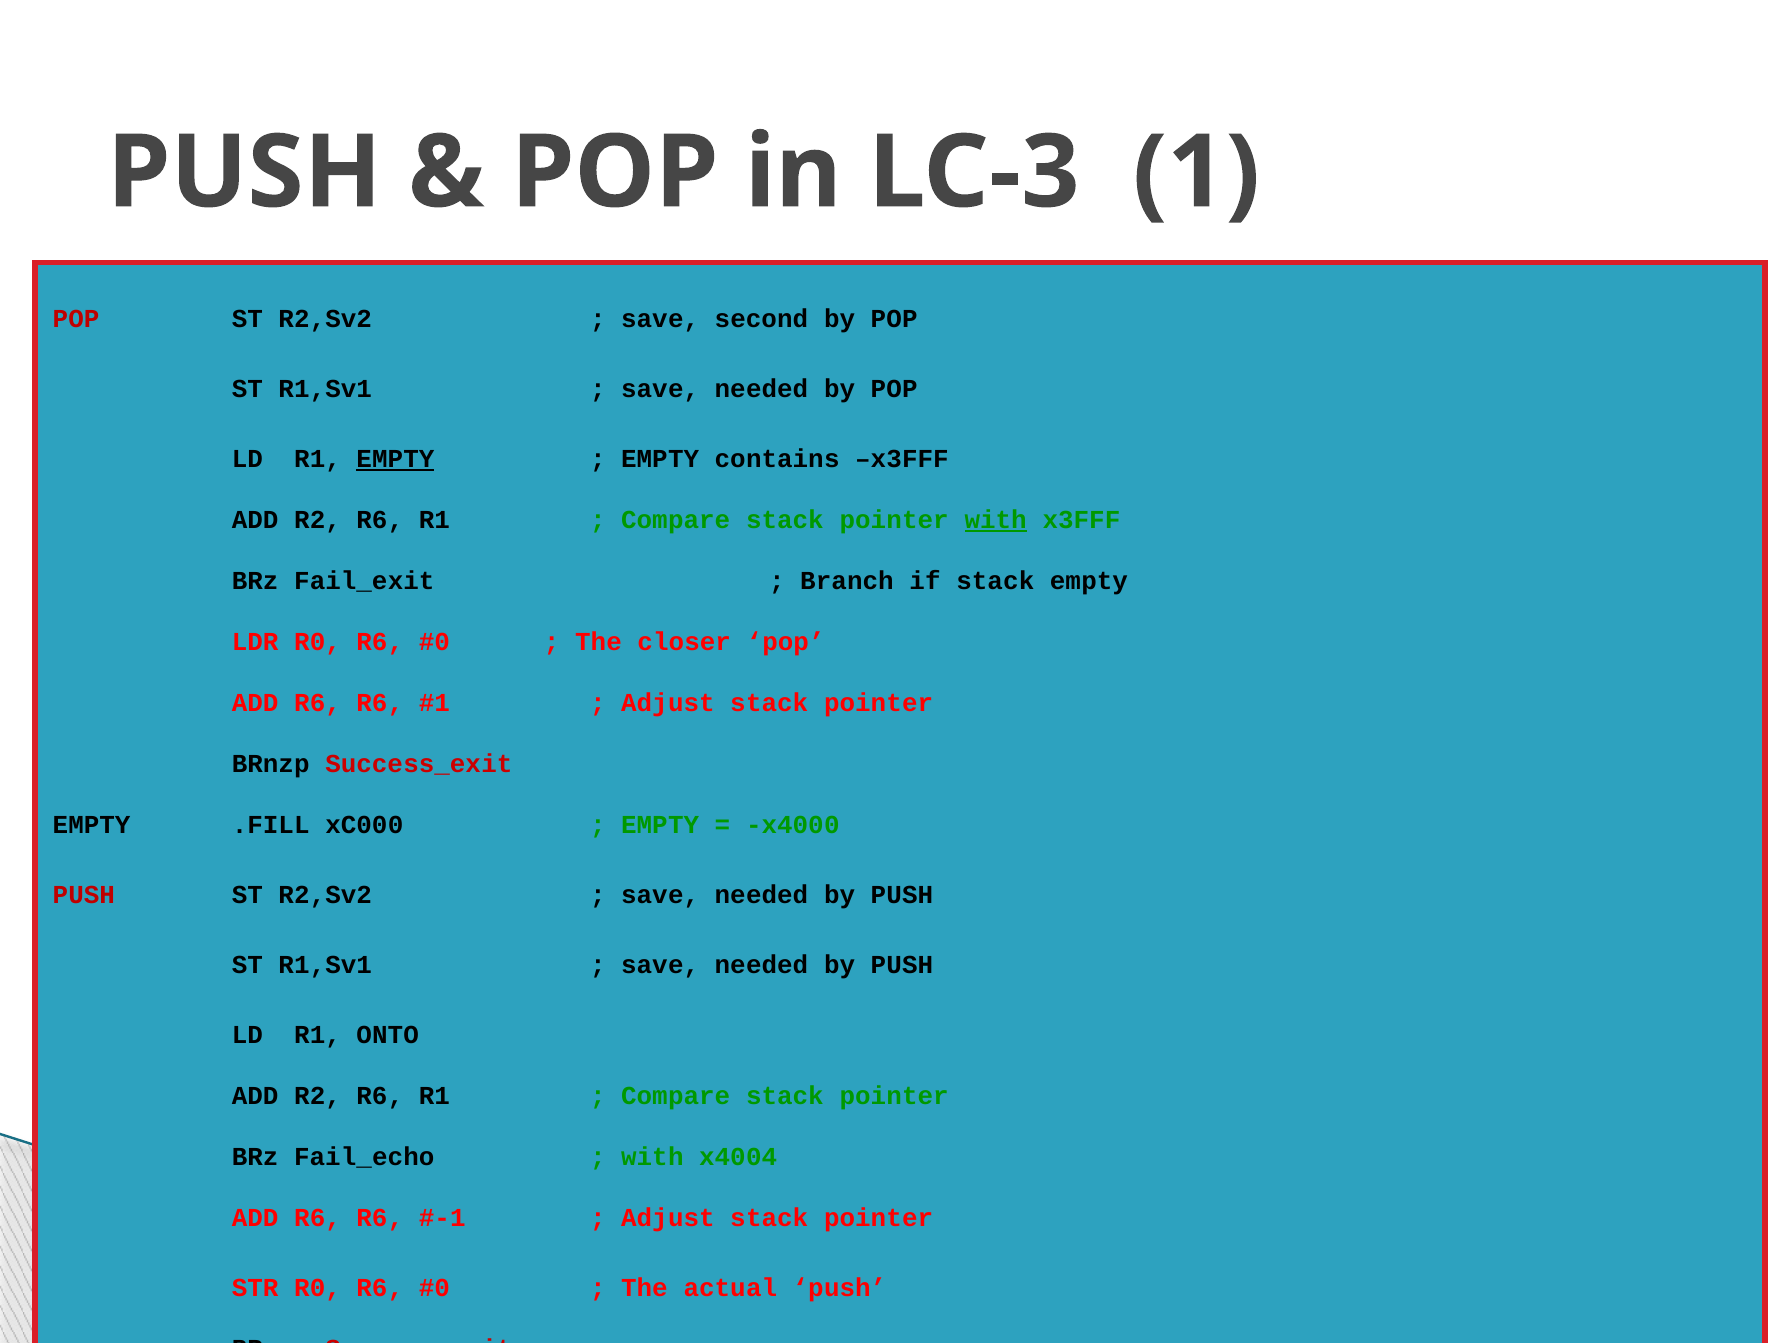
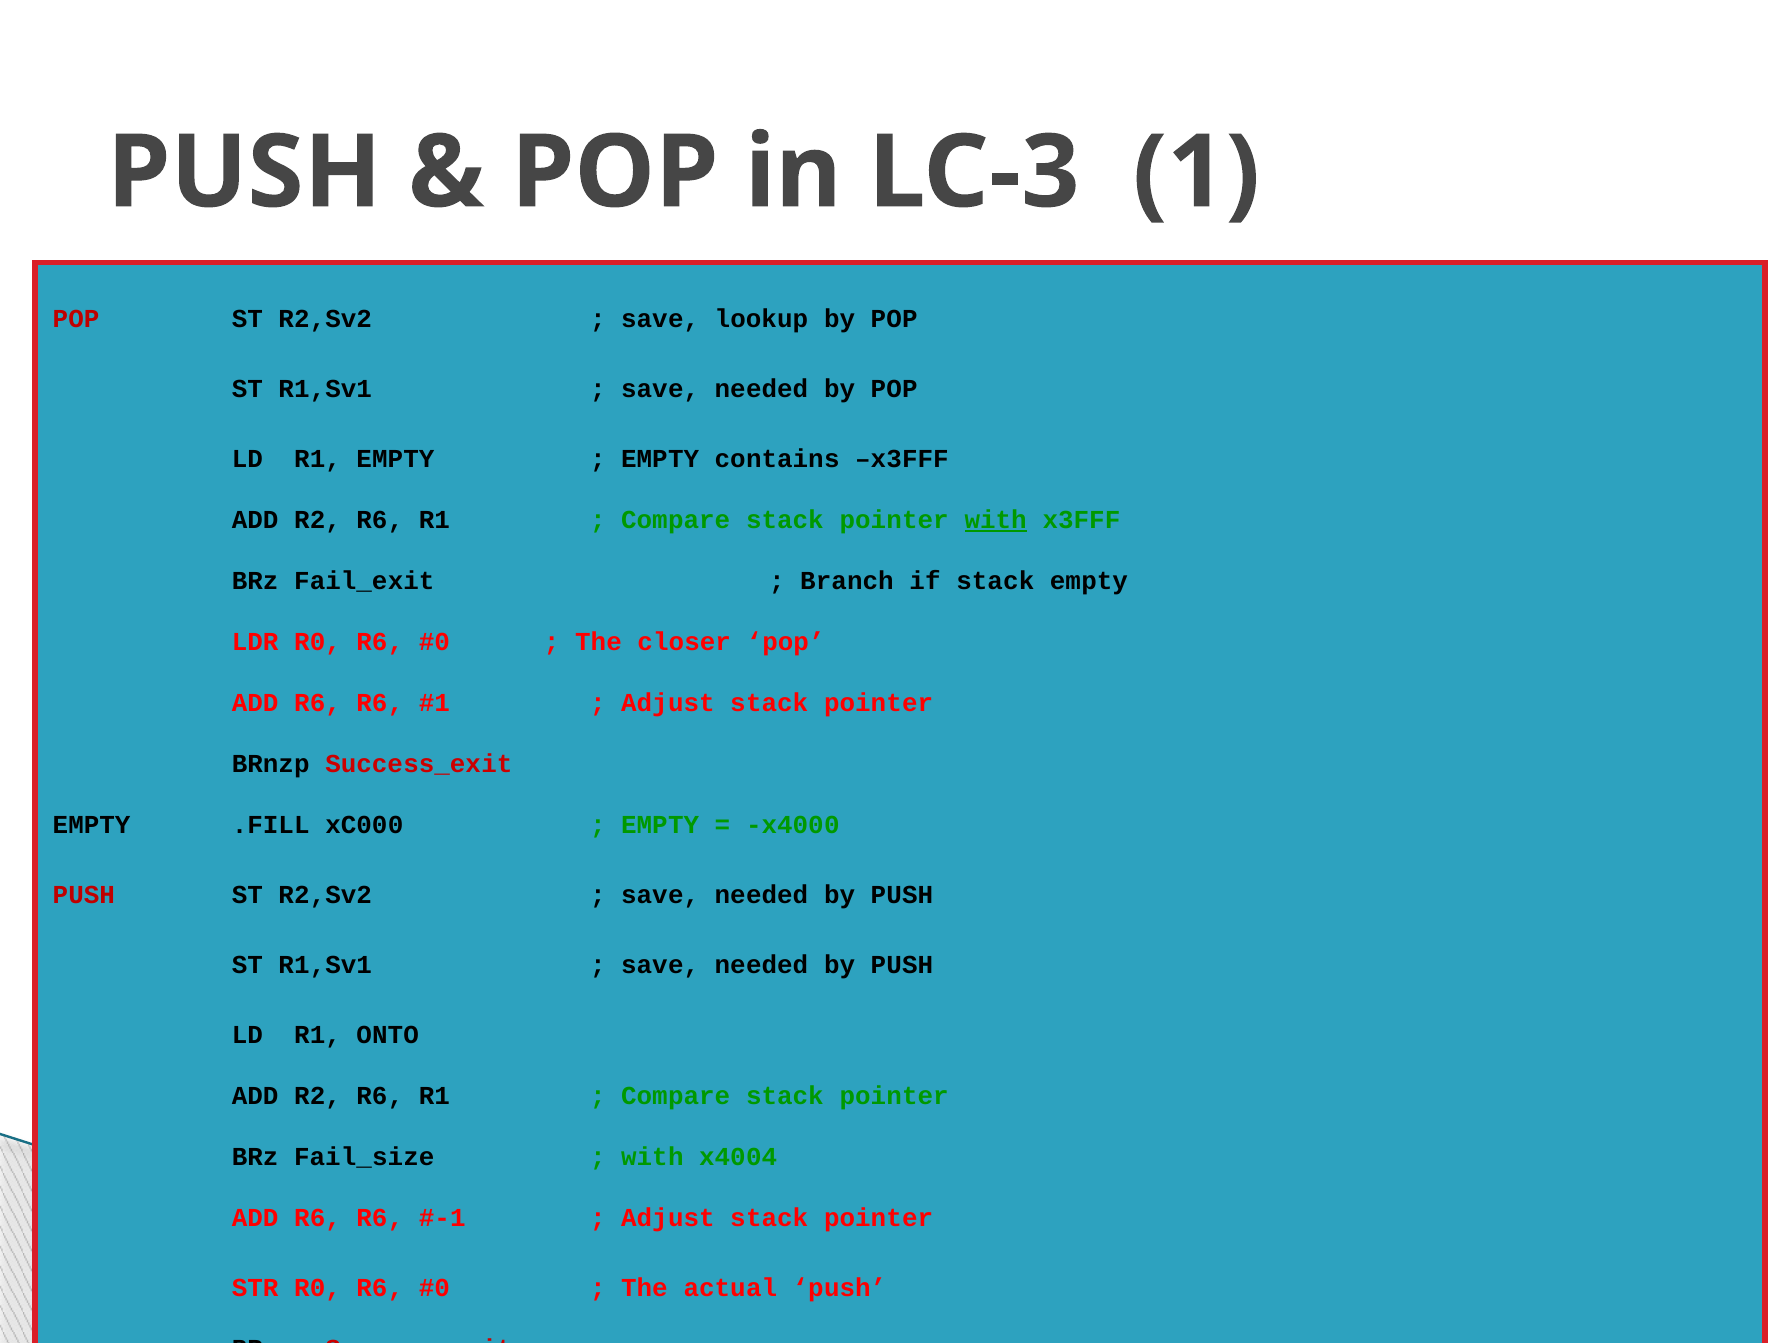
second: second -> lookup
EMPTY at (395, 459) underline: present -> none
Fail_echo: Fail_echo -> Fail_size
